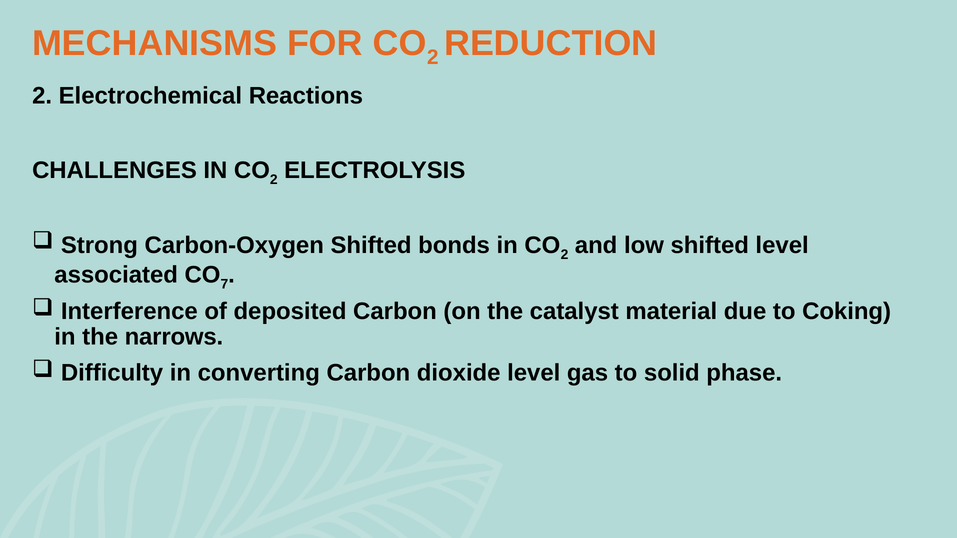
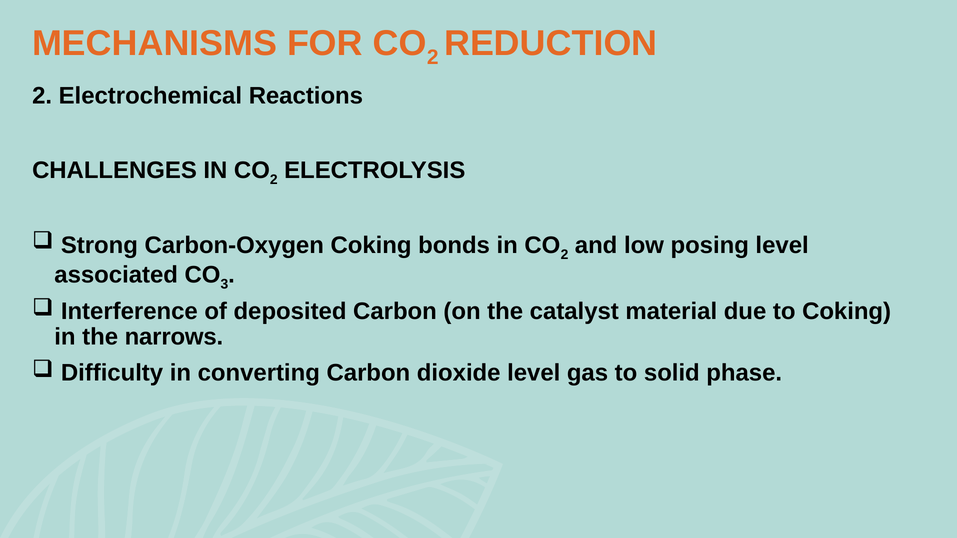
Carbon-Oxygen Shifted: Shifted -> Coking
low shifted: shifted -> posing
7: 7 -> 3
